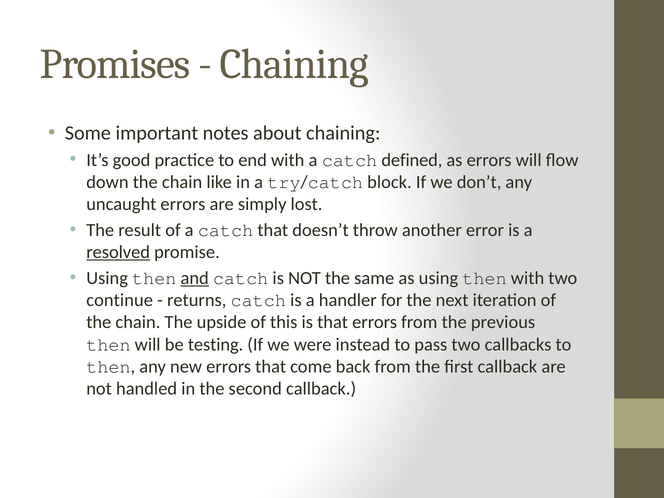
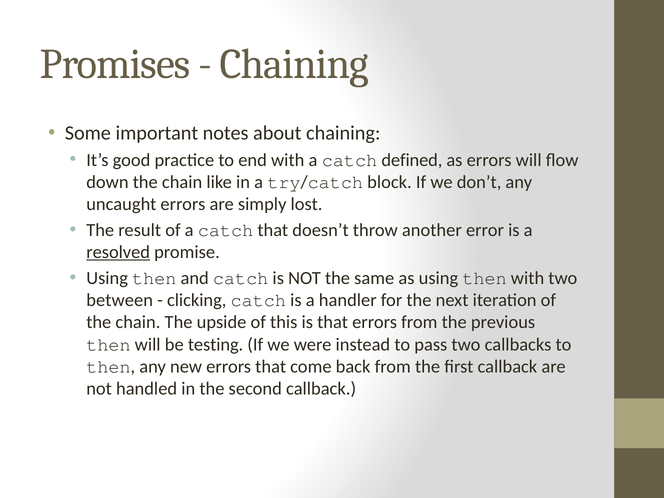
and underline: present -> none
continue: continue -> between
returns: returns -> clicking
